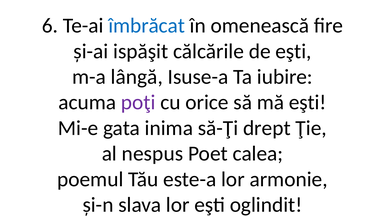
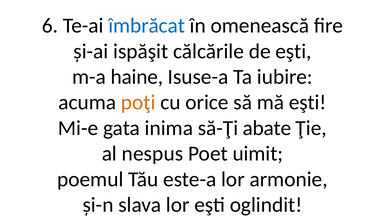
lângă: lângă -> haine
poţi colour: purple -> orange
drept: drept -> abate
calea: calea -> uimit
